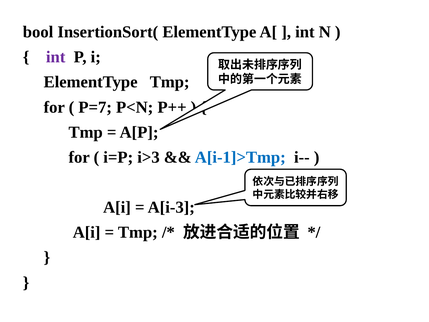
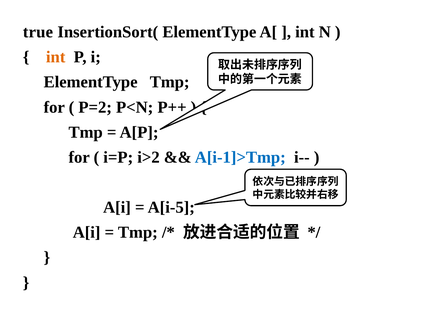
bool: bool -> true
int at (56, 57) colour: purple -> orange
P=7: P=7 -> P=2
i>3: i>3 -> i>2
A[i-3: A[i-3 -> A[i-5
